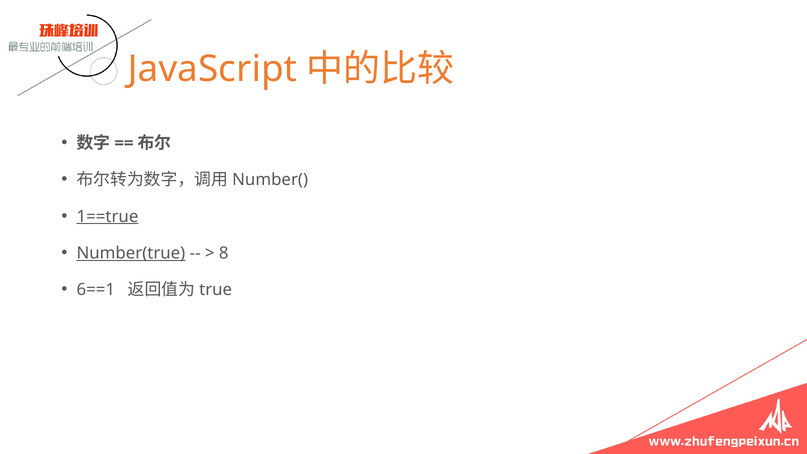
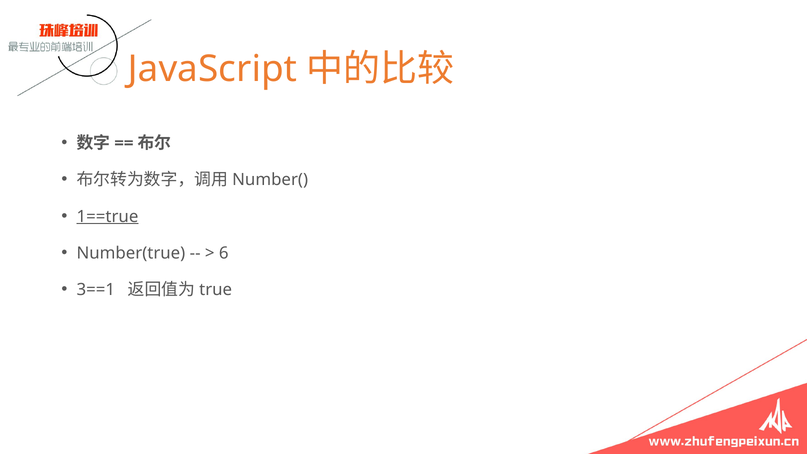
Number(true underline: present -> none
8: 8 -> 6
6==1: 6==1 -> 3==1
